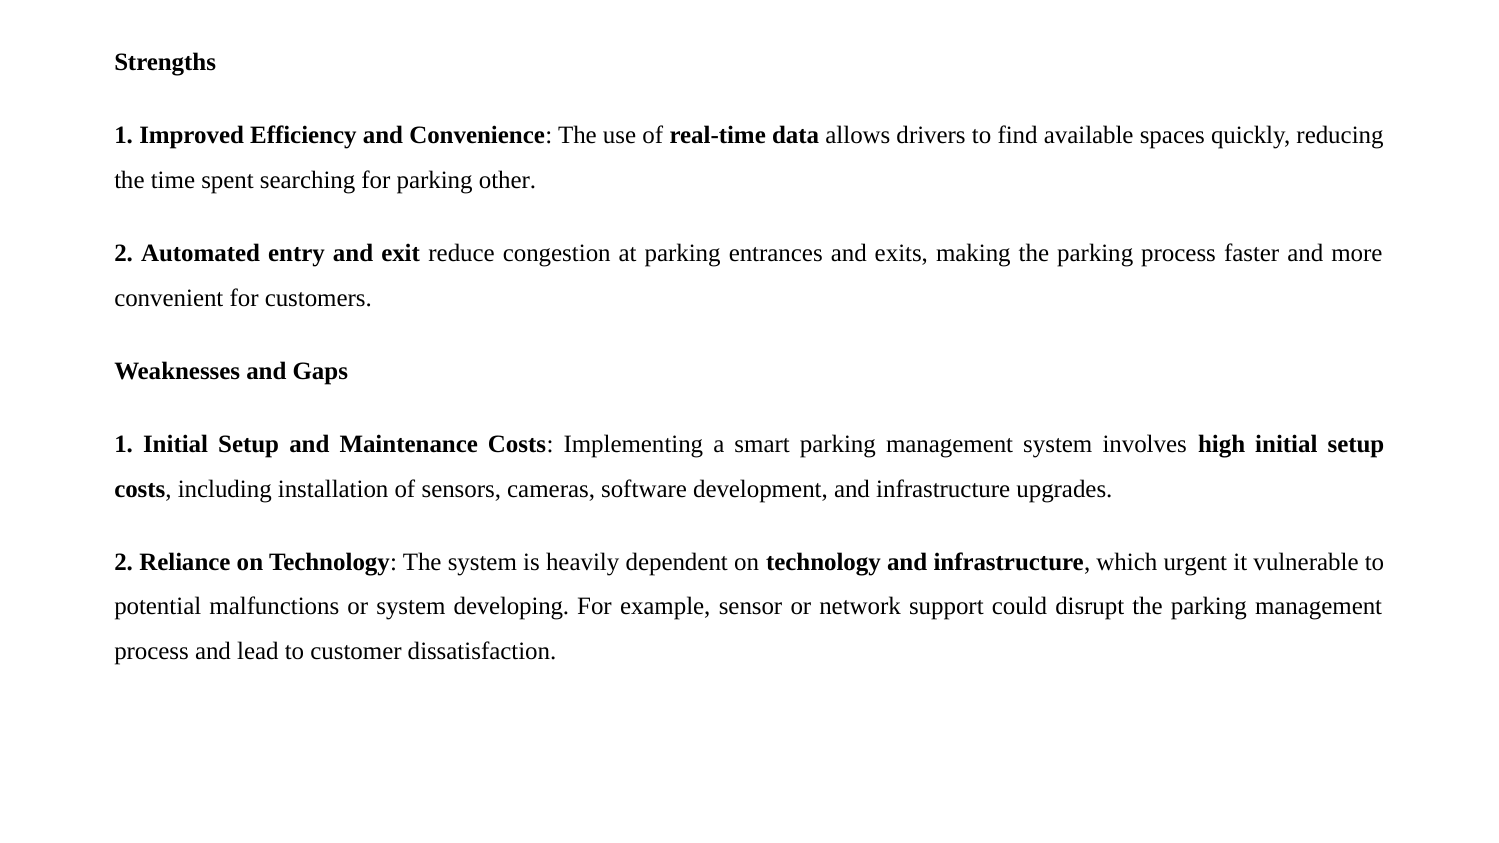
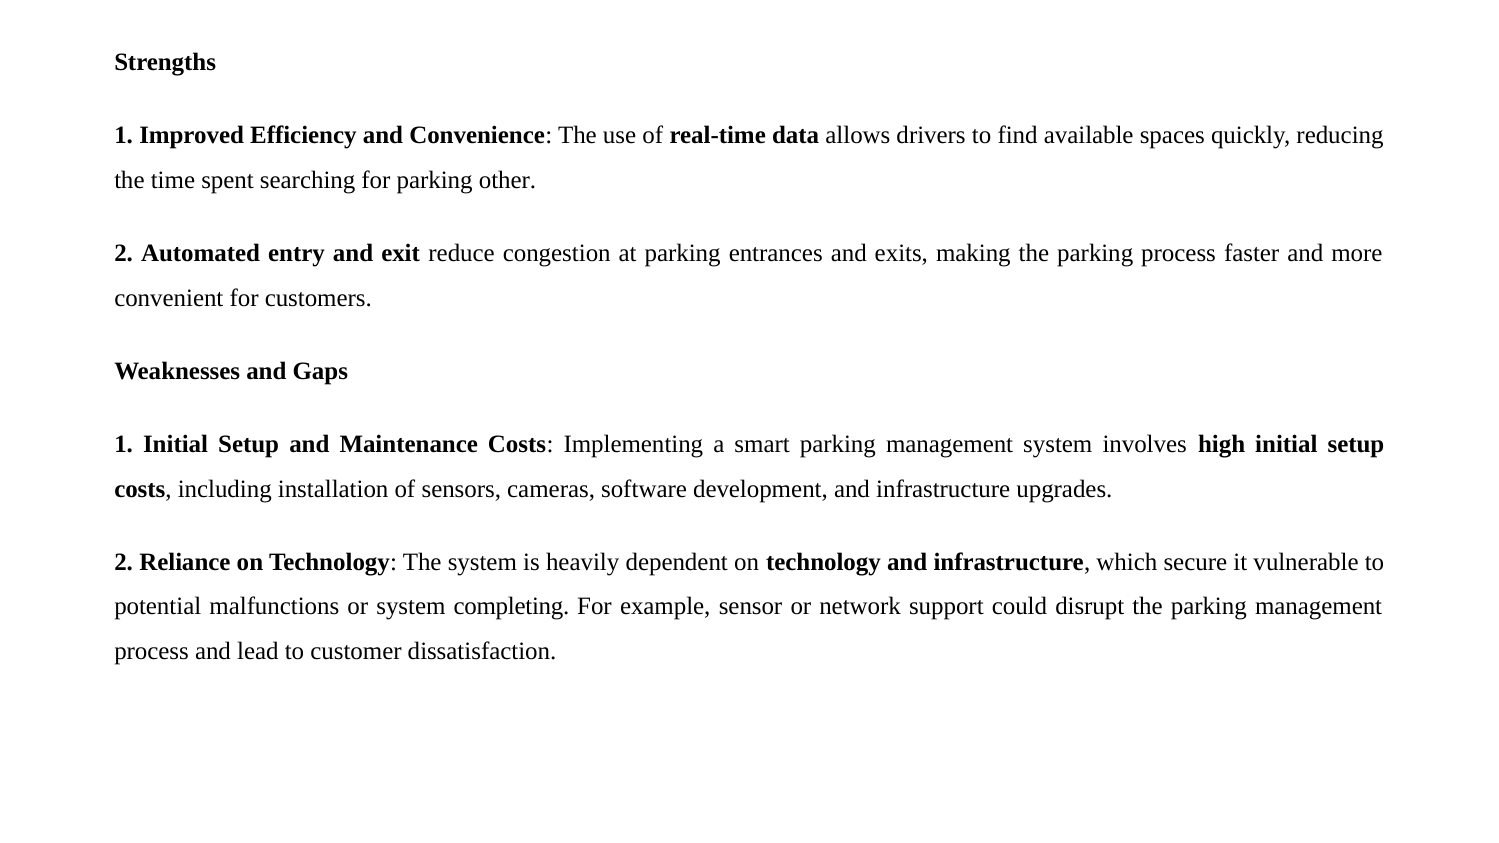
urgent: urgent -> secure
developing: developing -> completing
